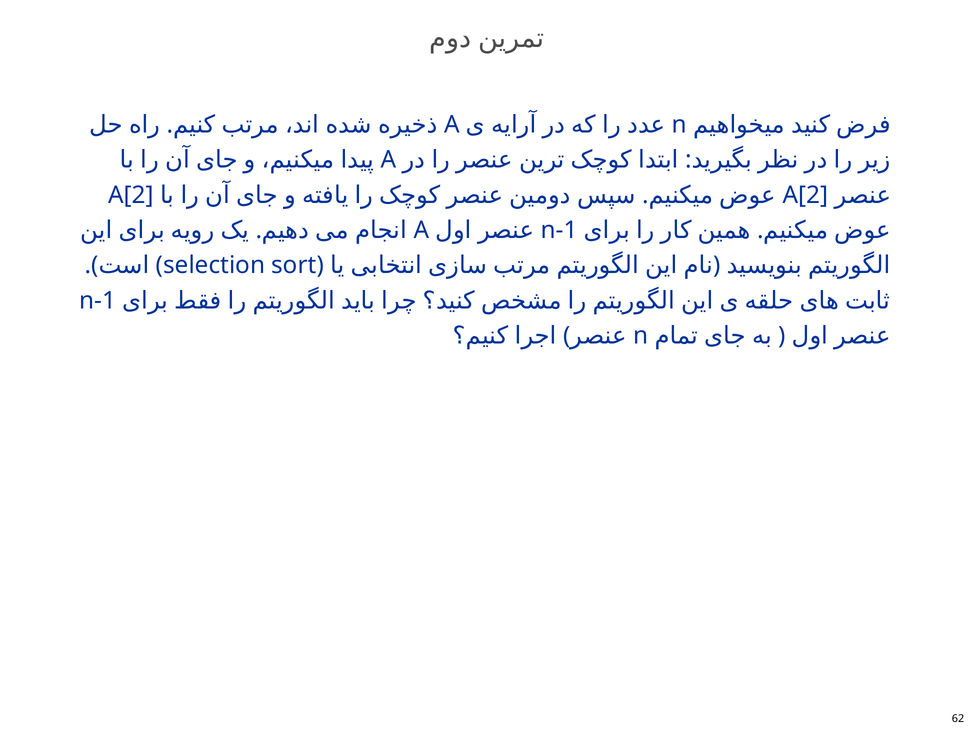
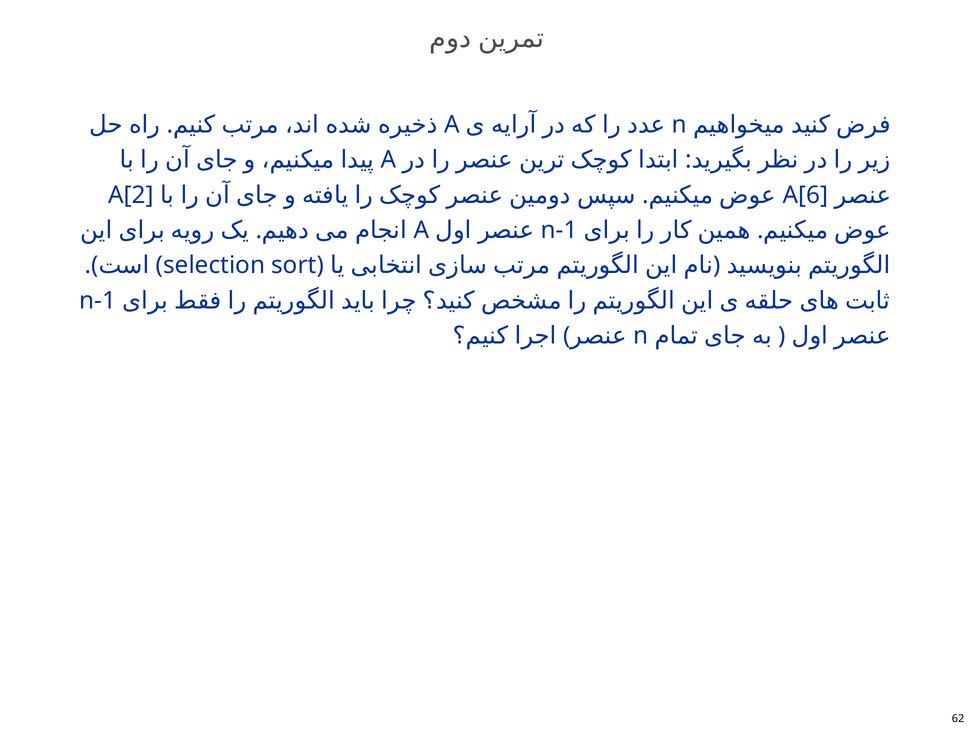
A[2 at (806, 195): A[2 -> A[6
